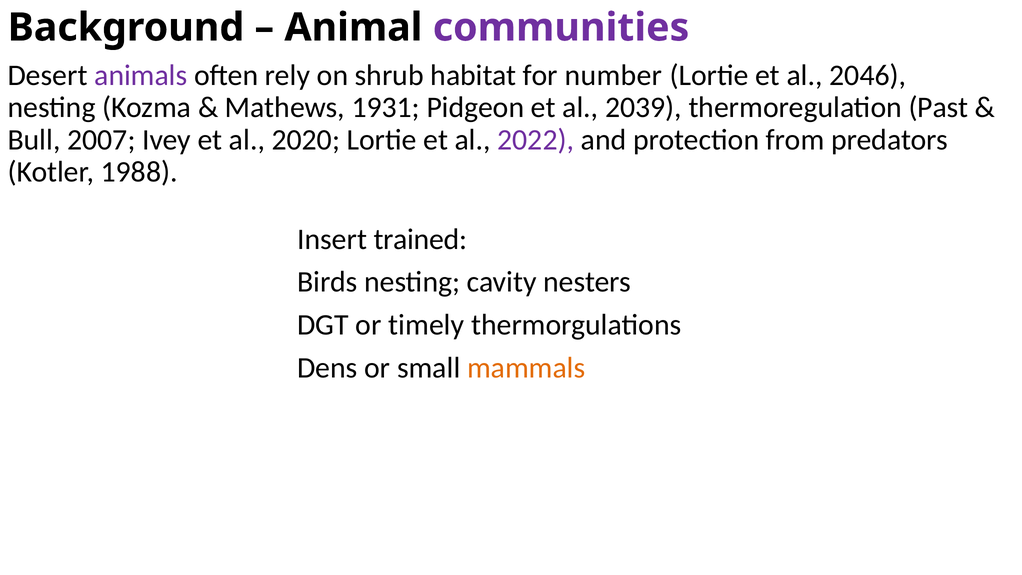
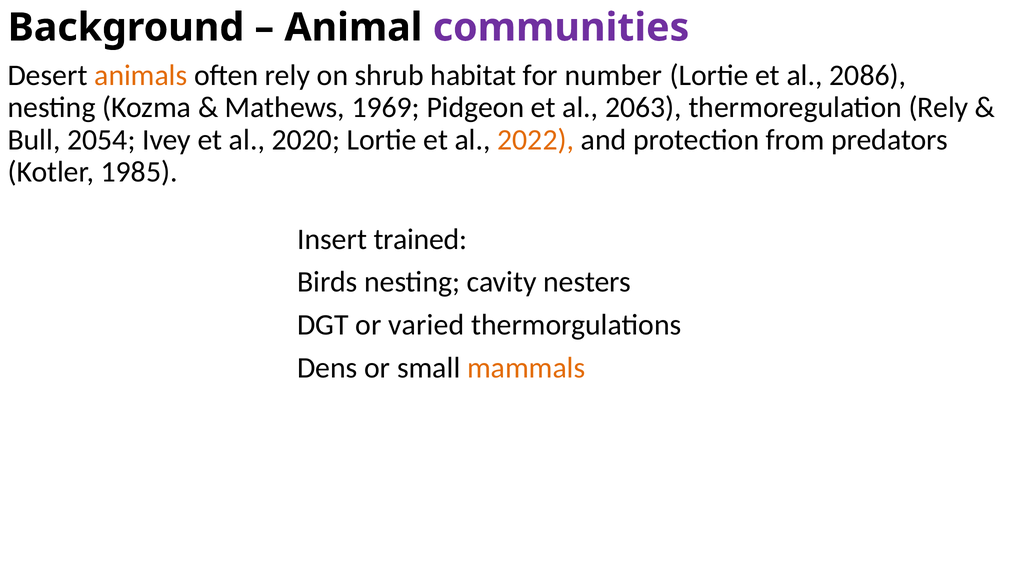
animals colour: purple -> orange
2046: 2046 -> 2086
1931: 1931 -> 1969
2039: 2039 -> 2063
thermoregulation Past: Past -> Rely
2007: 2007 -> 2054
2022 colour: purple -> orange
1988: 1988 -> 1985
timely: timely -> varied
